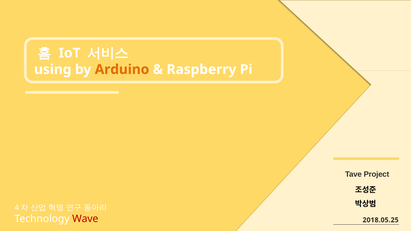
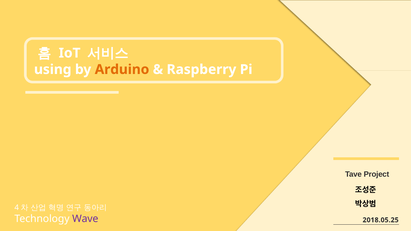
Wave colour: red -> purple
